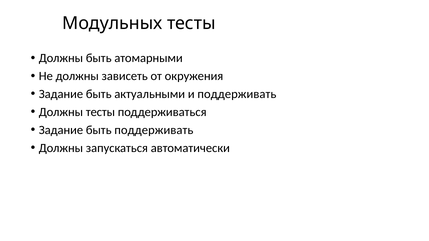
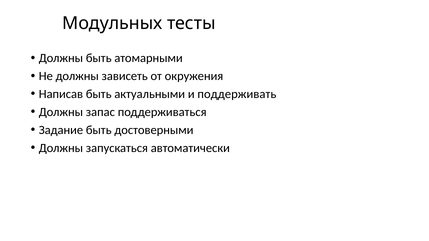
Задание at (61, 94): Задание -> Написав
Должны тесты: тесты -> запас
быть поддерживать: поддерживать -> достоверными
